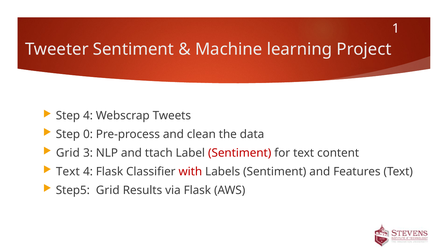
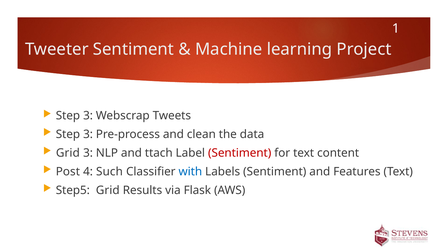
4 at (88, 116): 4 -> 3
0 at (88, 134): 0 -> 3
Text at (68, 172): Text -> Post
4 Flask: Flask -> Such
with colour: red -> blue
